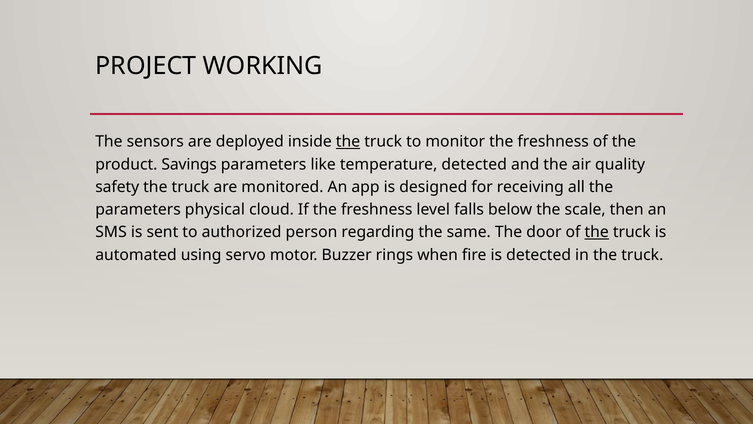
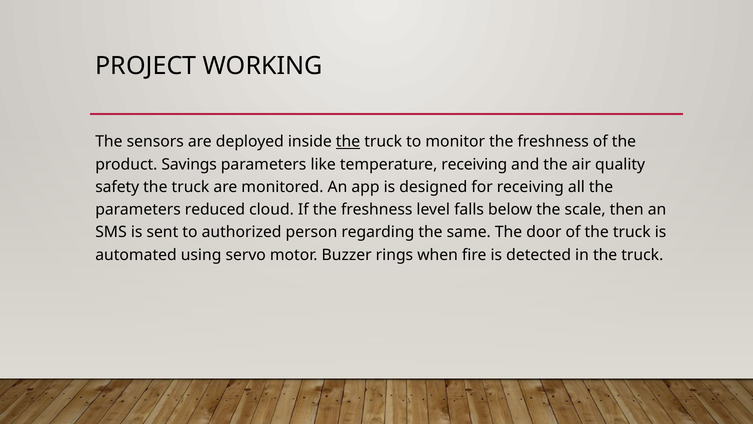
temperature detected: detected -> receiving
physical: physical -> reduced
the at (597, 232) underline: present -> none
